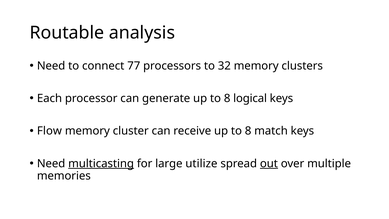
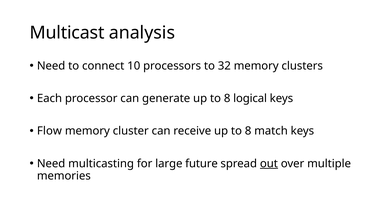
Routable: Routable -> Multicast
77: 77 -> 10
multicasting underline: present -> none
utilize: utilize -> future
